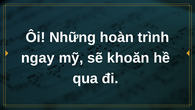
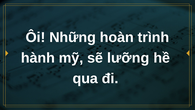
ngay: ngay -> hành
khoăn: khoăn -> lưỡng
